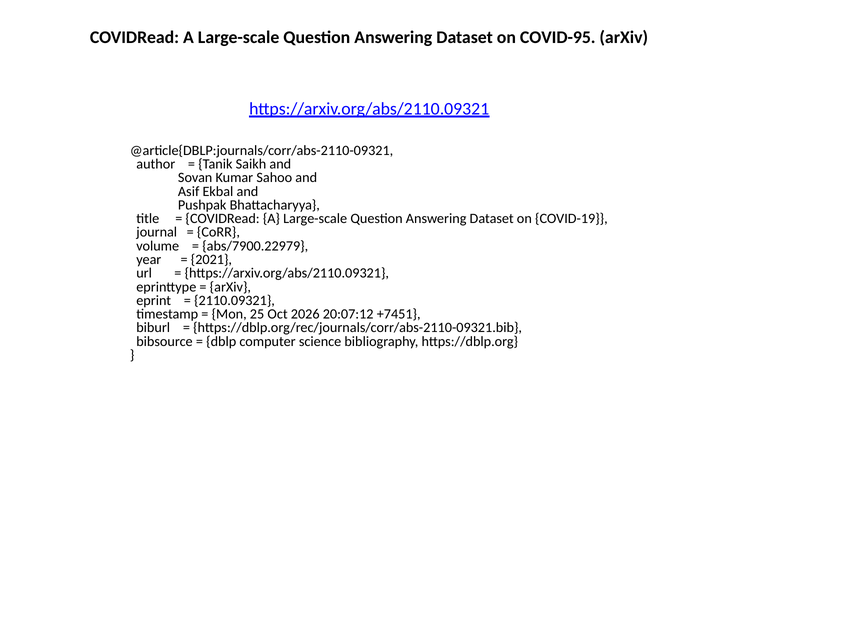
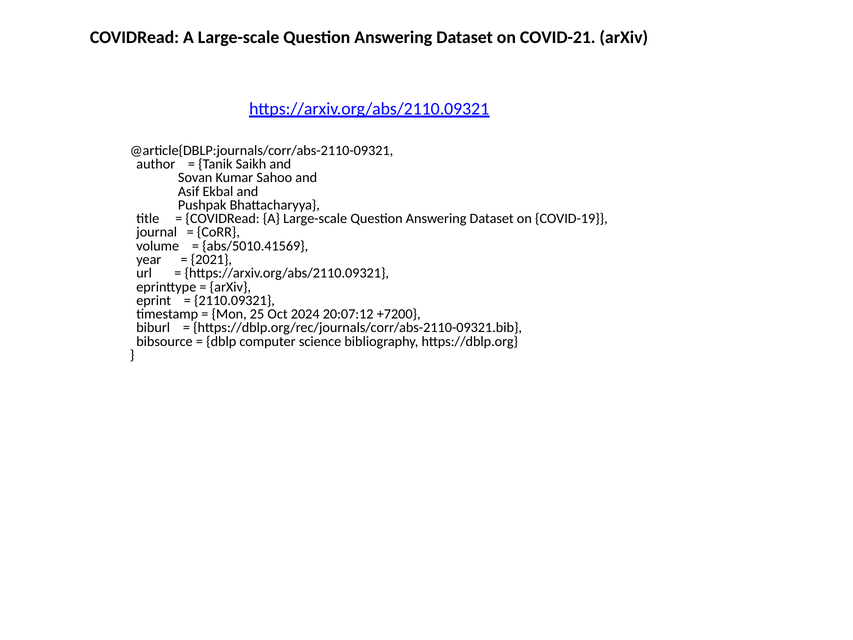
COVID-95: COVID-95 -> COVID-21
abs/7900.22979: abs/7900.22979 -> abs/5010.41569
2026: 2026 -> 2024
+7451: +7451 -> +7200
